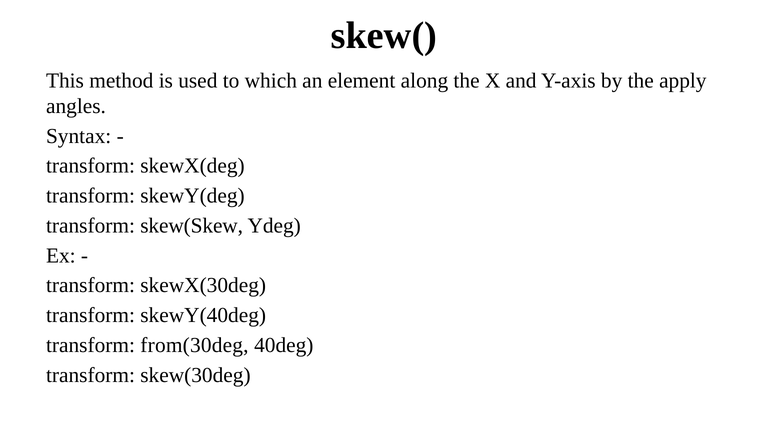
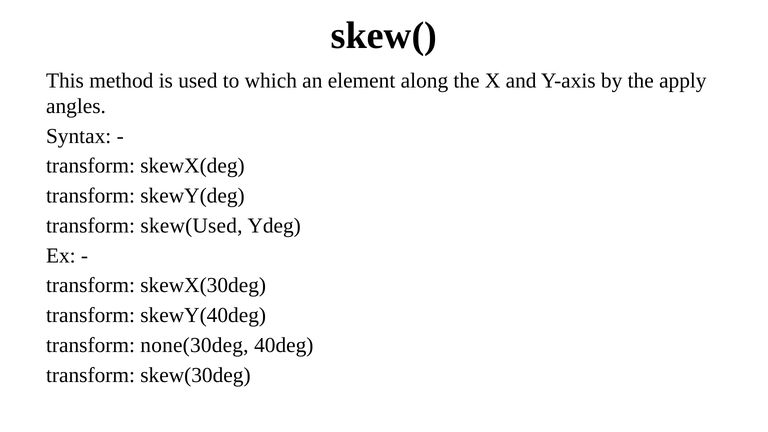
skew(Skew: skew(Skew -> skew(Used
from(30deg: from(30deg -> none(30deg
